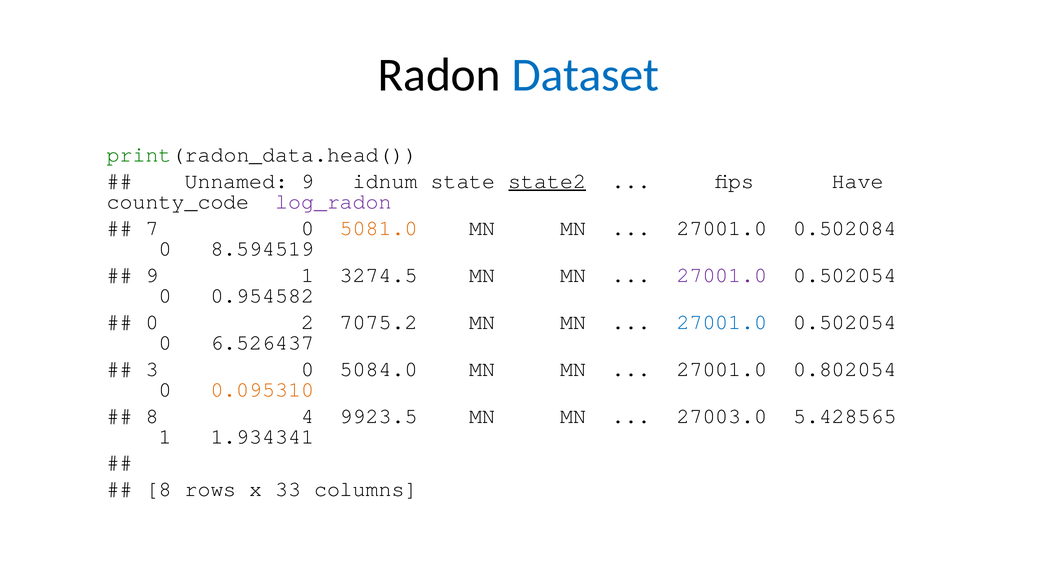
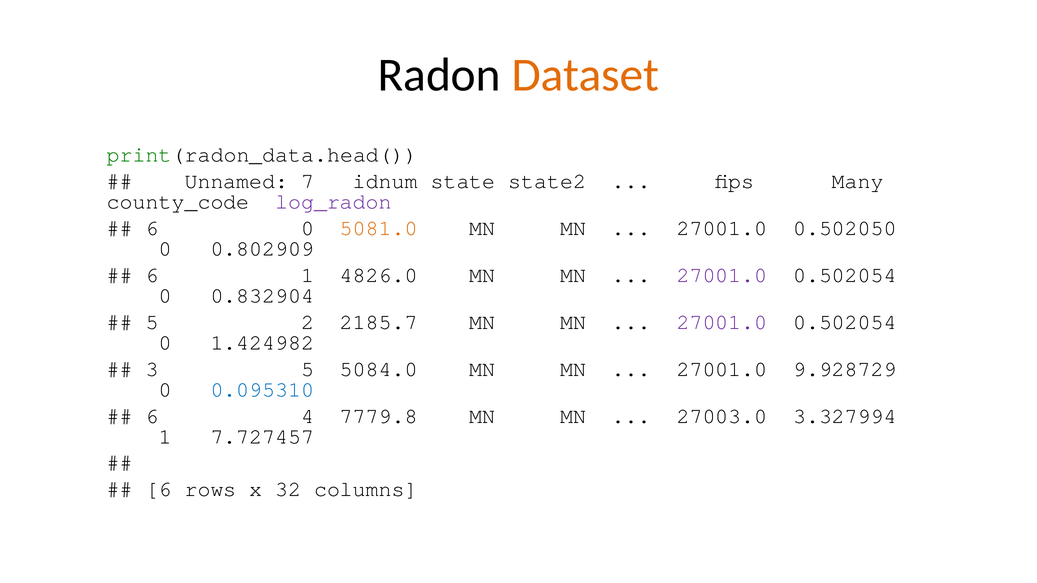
Dataset colour: blue -> orange
Unnamed 9: 9 -> 7
state2 underline: present -> none
Have: Have -> Many
7 at (152, 228): 7 -> 6
0.502084: 0.502084 -> 0.502050
8.594519: 8.594519 -> 0.802909
9 at (152, 275): 9 -> 6
3274.5: 3274.5 -> 4826.0
0.954582: 0.954582 -> 0.832904
0 at (152, 322): 0 -> 5
7075.2: 7075.2 -> 2185.7
27001.0 at (722, 322) colour: blue -> purple
6.526437: 6.526437 -> 1.424982
3 0: 0 -> 5
0.802054: 0.802054 -> 9.928729
0.095310 colour: orange -> blue
8 at (152, 416): 8 -> 6
9923.5: 9923.5 -> 7779.8
5.428565: 5.428565 -> 3.327994
1.934341: 1.934341 -> 7.727457
8 at (159, 489): 8 -> 6
33: 33 -> 32
